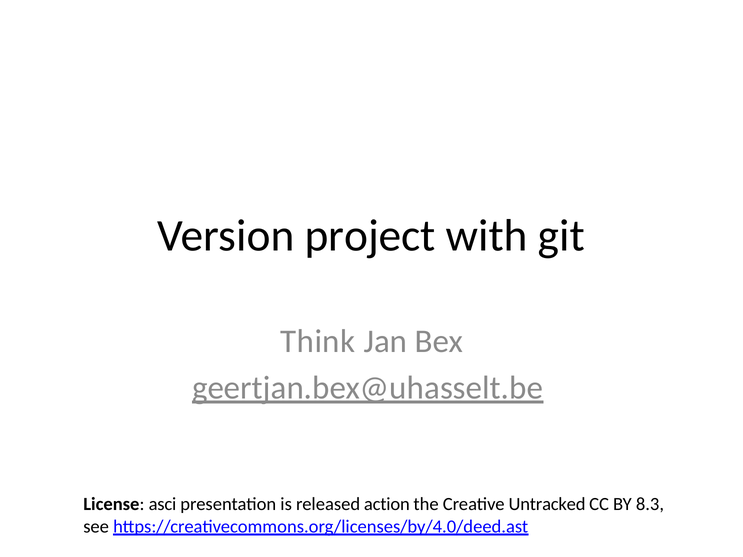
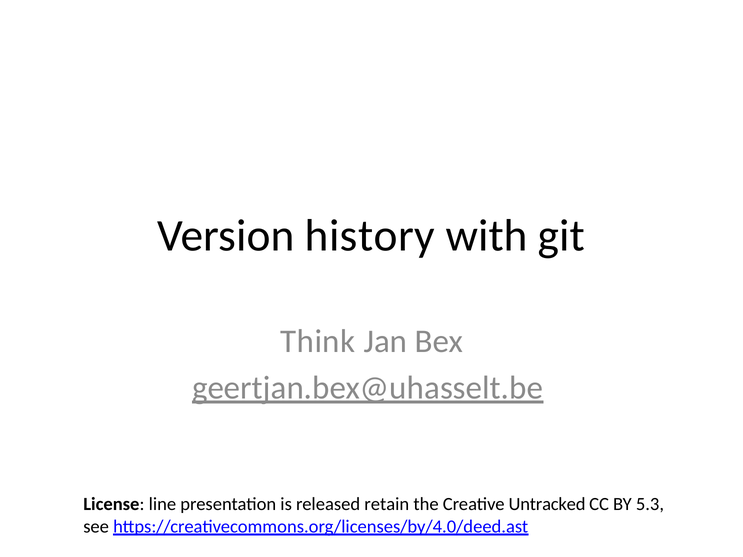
project: project -> history
asci: asci -> line
action: action -> retain
8.3: 8.3 -> 5.3
